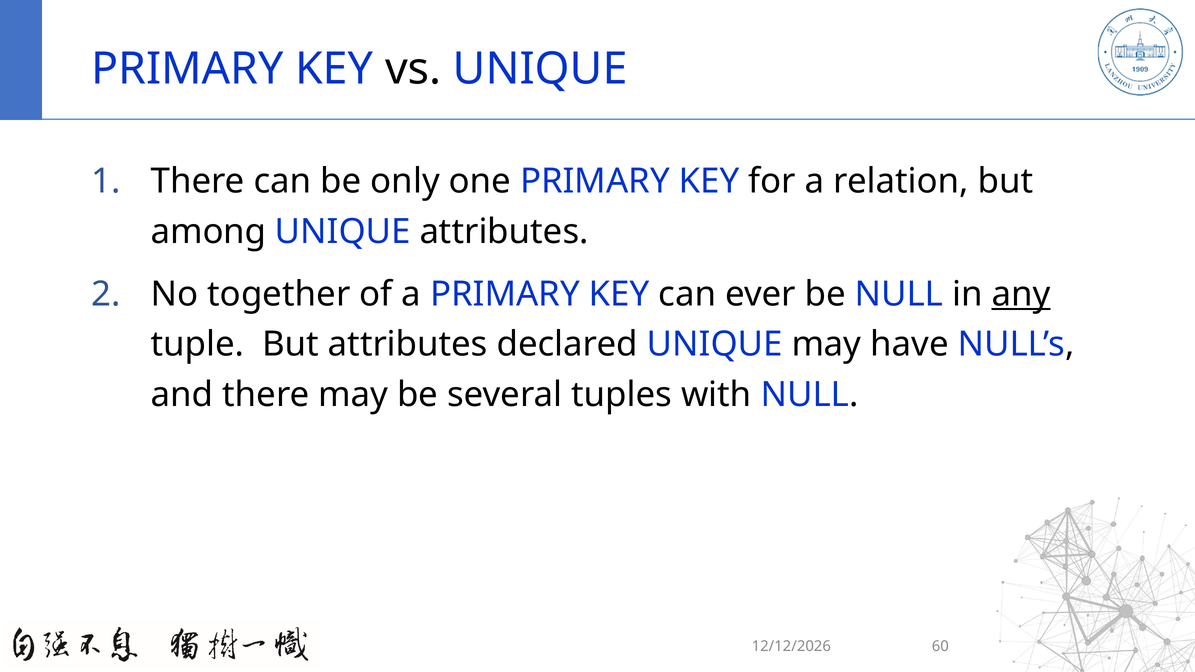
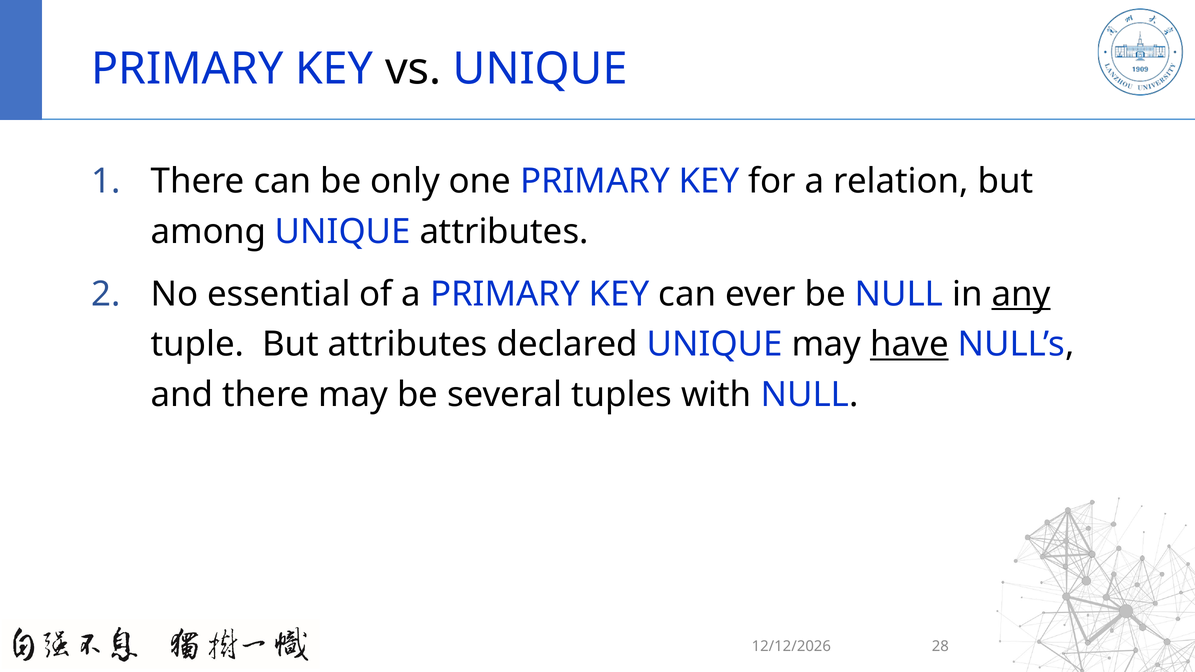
together: together -> essential
have underline: none -> present
60: 60 -> 28
